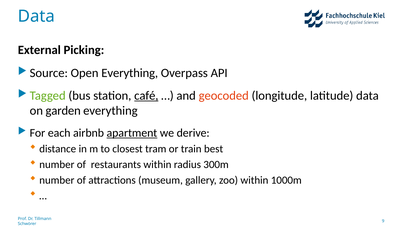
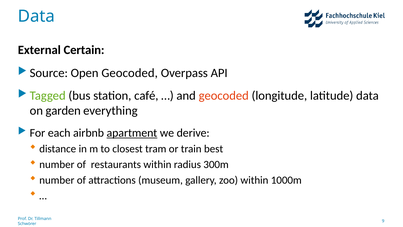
Picking: Picking -> Certain
Open Everything: Everything -> Geocoded
café underline: present -> none
